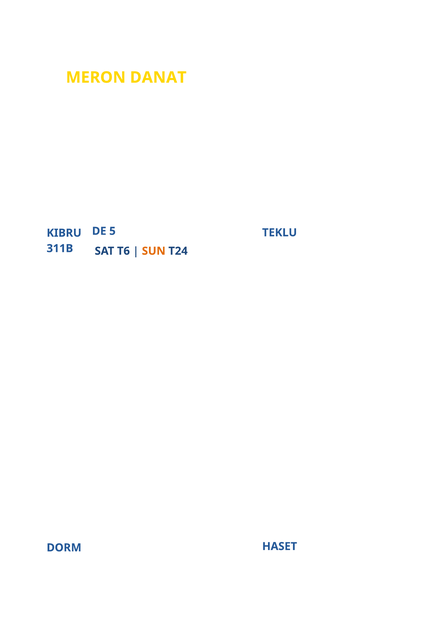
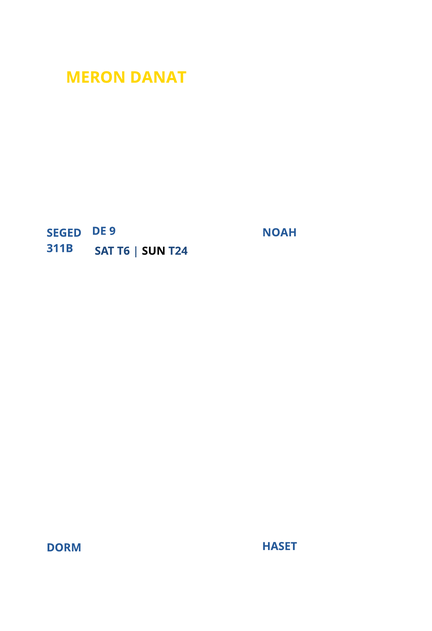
5: 5 -> 9
TEKLU: TEKLU -> NOAH
KIBRU: KIBRU -> SEGED
SUN colour: orange -> black
